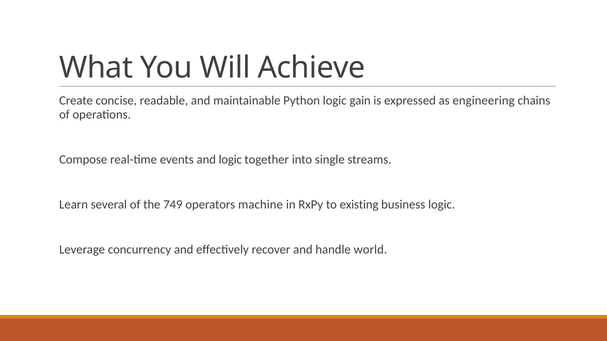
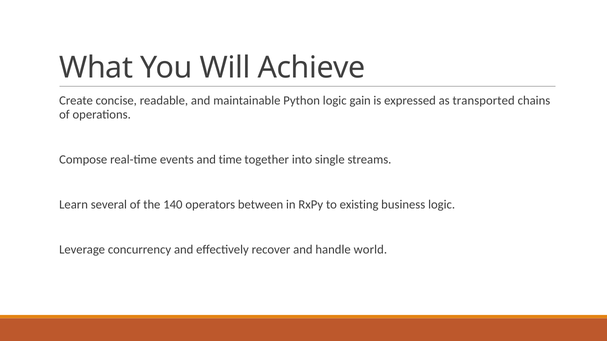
engineering: engineering -> transported
and logic: logic -> time
749: 749 -> 140
machine: machine -> between
